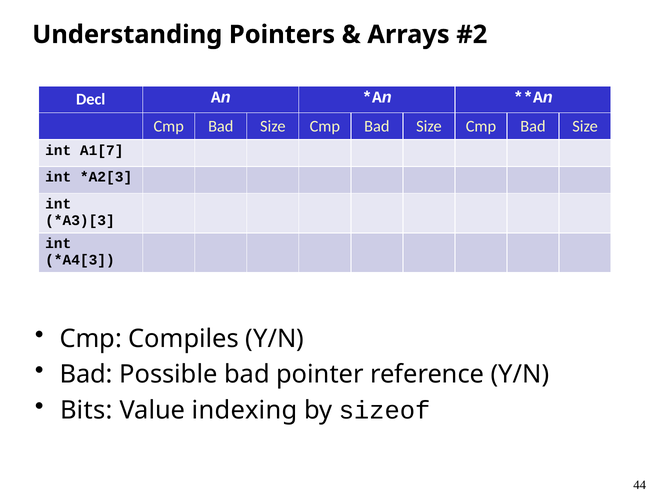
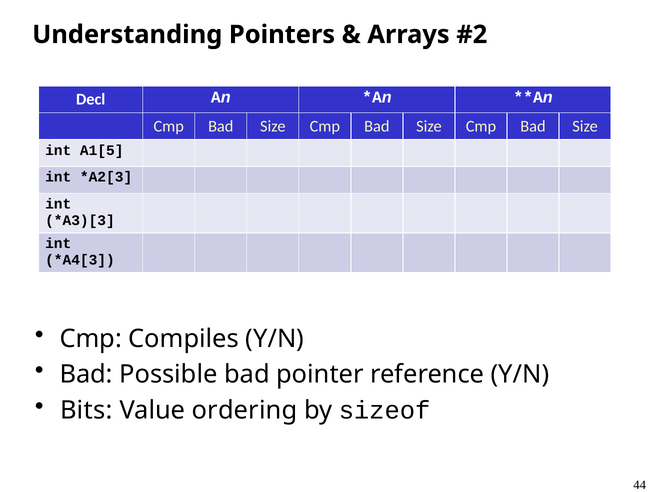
A1[7: A1[7 -> A1[5
indexing: indexing -> ordering
